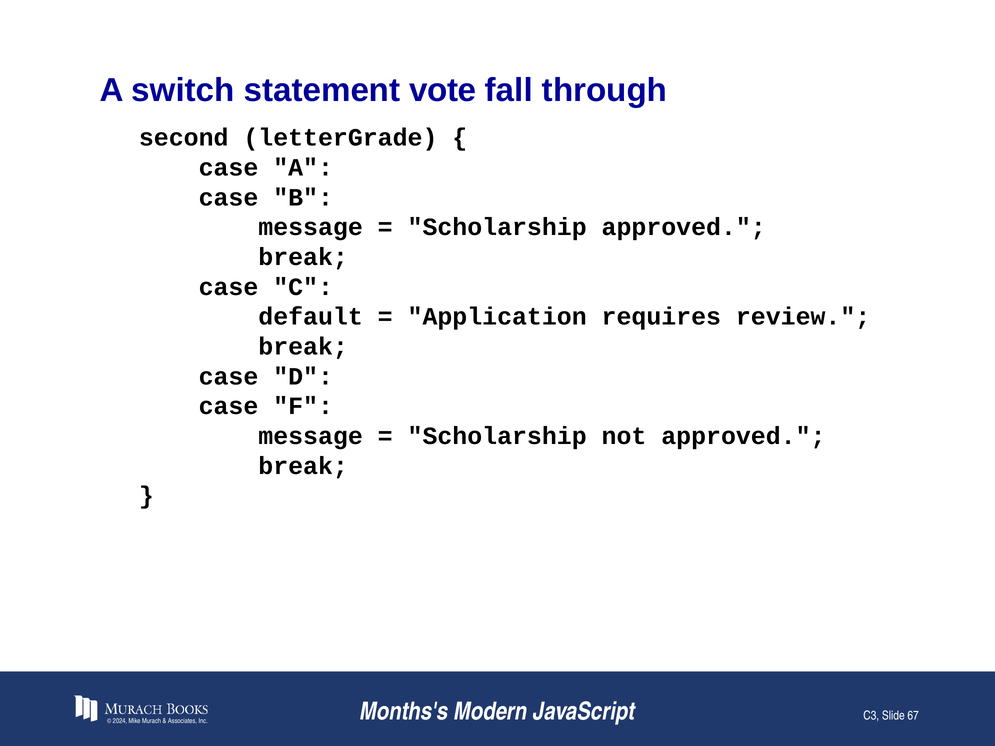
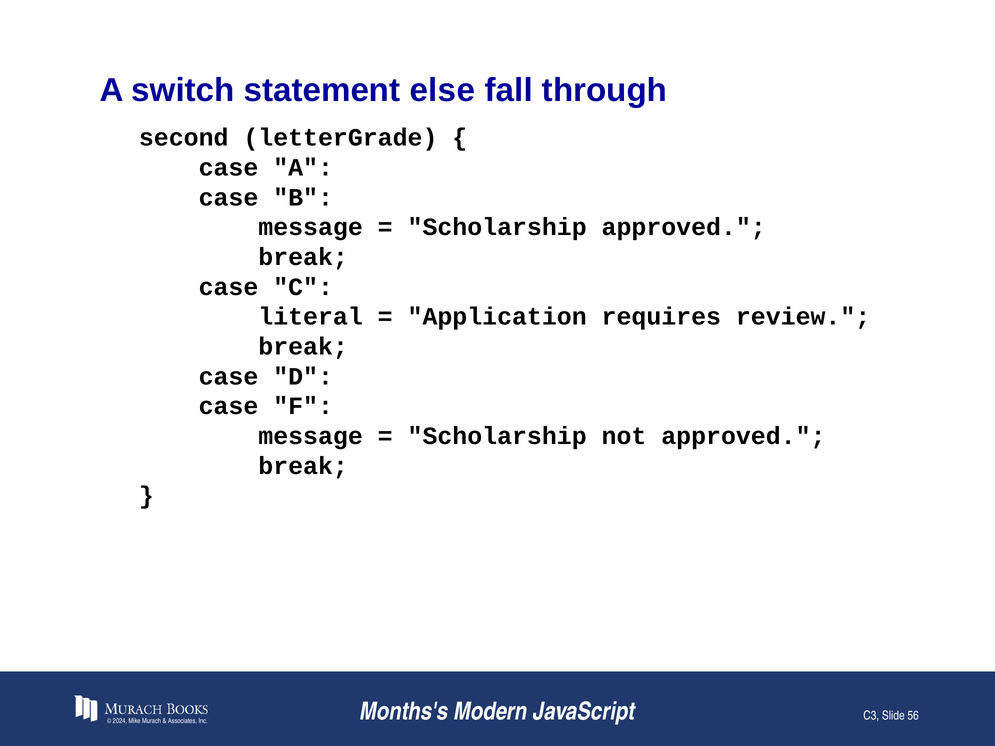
vote: vote -> else
default: default -> literal
67: 67 -> 56
